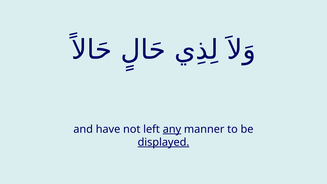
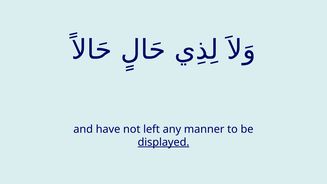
any underline: present -> none
